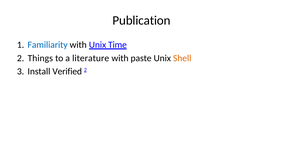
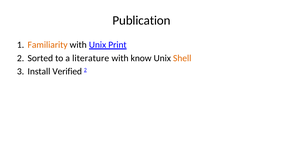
Familiarity colour: blue -> orange
Time: Time -> Print
Things: Things -> Sorted
paste: paste -> know
